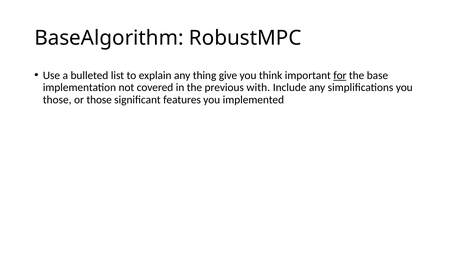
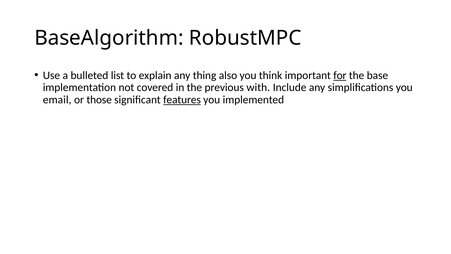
give: give -> also
those at (57, 100): those -> email
features underline: none -> present
